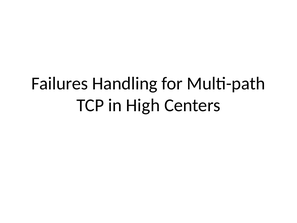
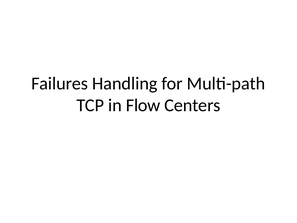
High: High -> Flow
